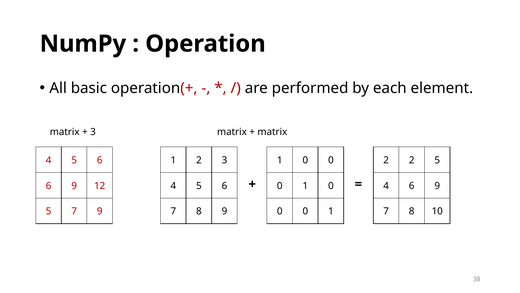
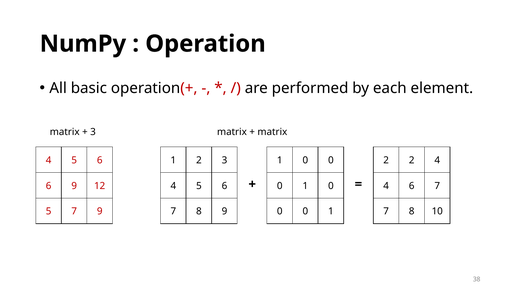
2 2 5: 5 -> 4
4 6 9: 9 -> 7
